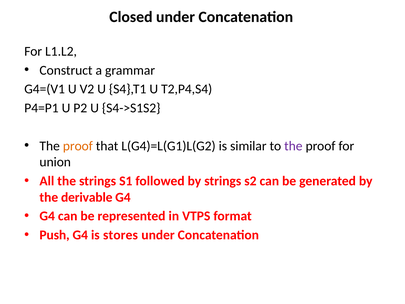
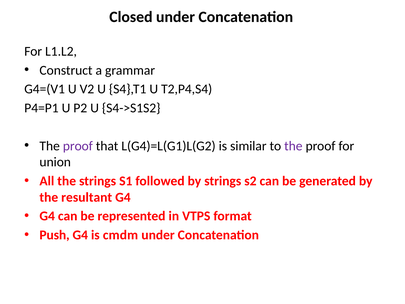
proof at (78, 146) colour: orange -> purple
derivable: derivable -> resultant
stores: stores -> cmdm
